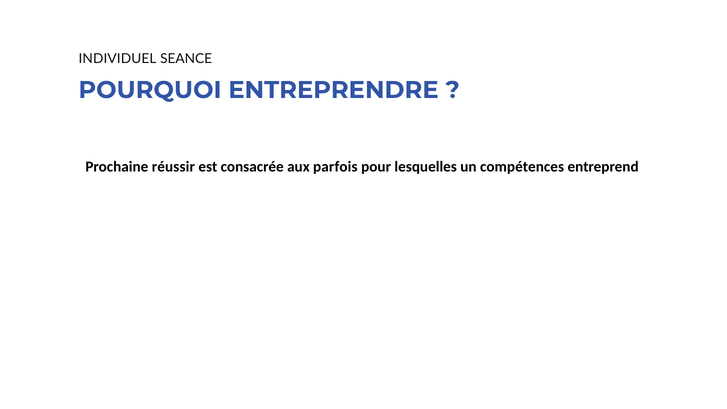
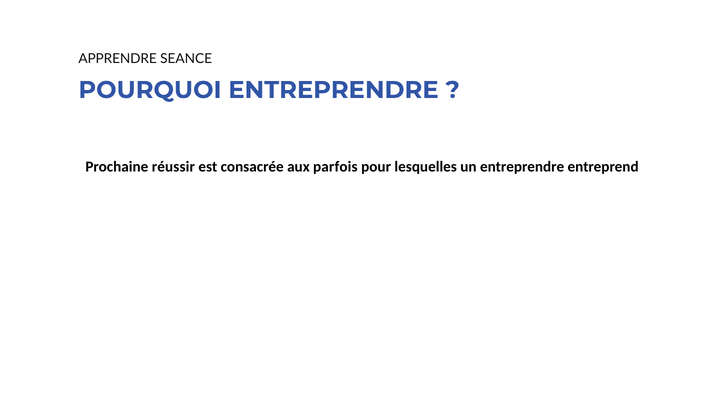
INDIVIDUEL: INDIVIDUEL -> APPRENDRE
un compétences: compétences -> entreprendre
